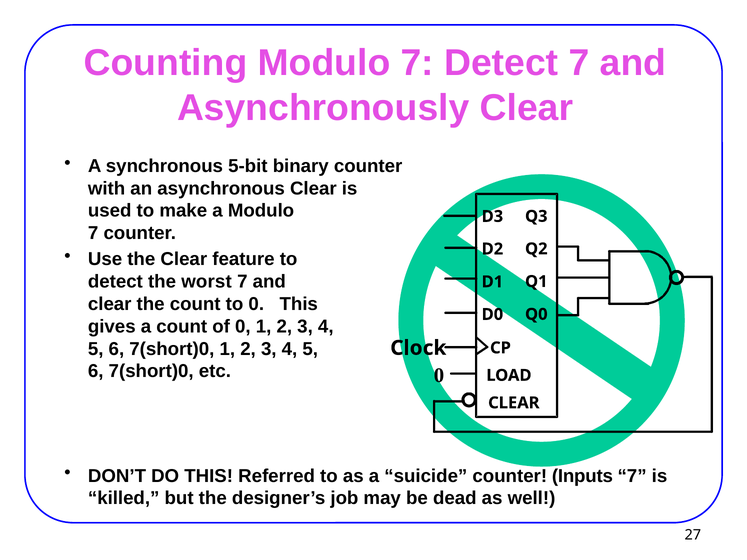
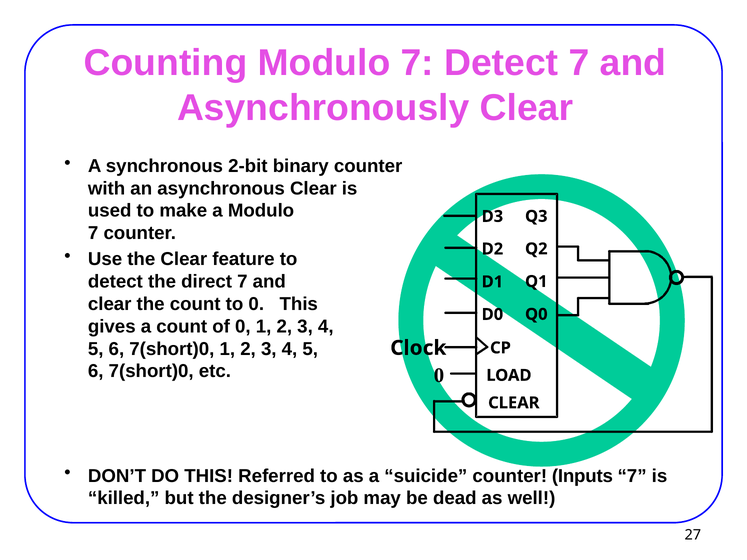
5-bit: 5-bit -> 2-bit
worst: worst -> direct
